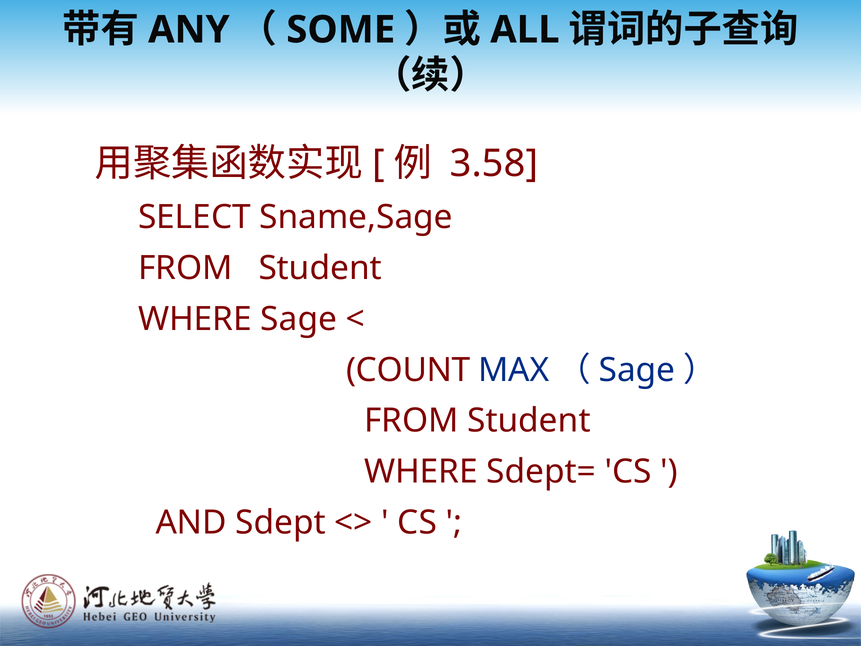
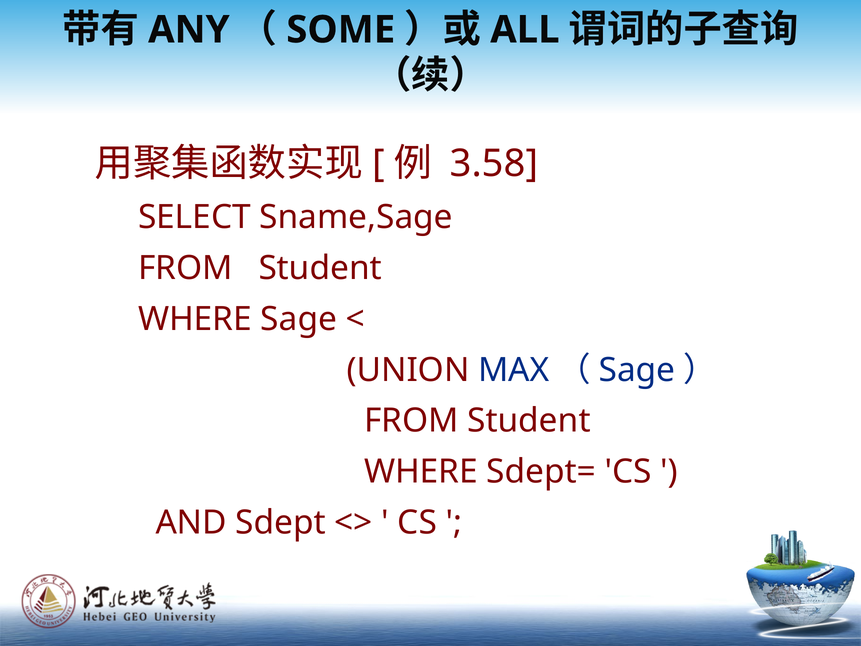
COUNT: COUNT -> UNION
